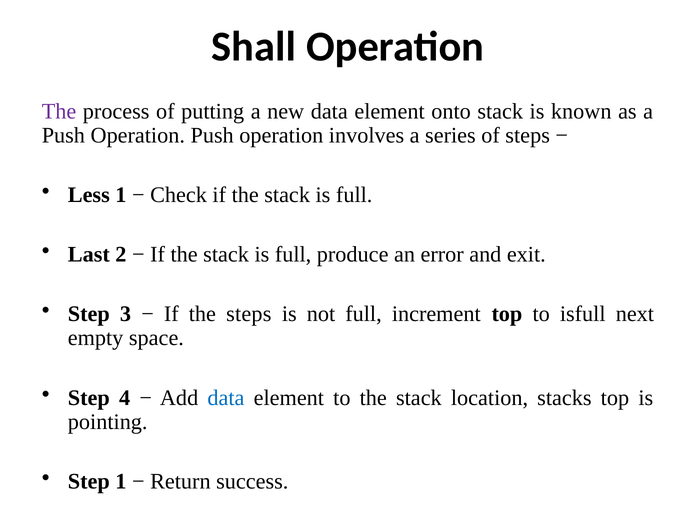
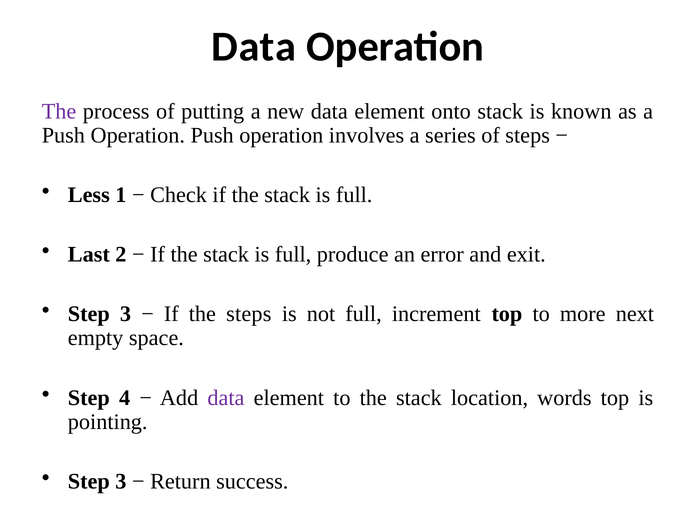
Shall at (254, 46): Shall -> Data
isfull: isfull -> more
data at (226, 398) colour: blue -> purple
stacks: stacks -> words
1 at (121, 481): 1 -> 3
